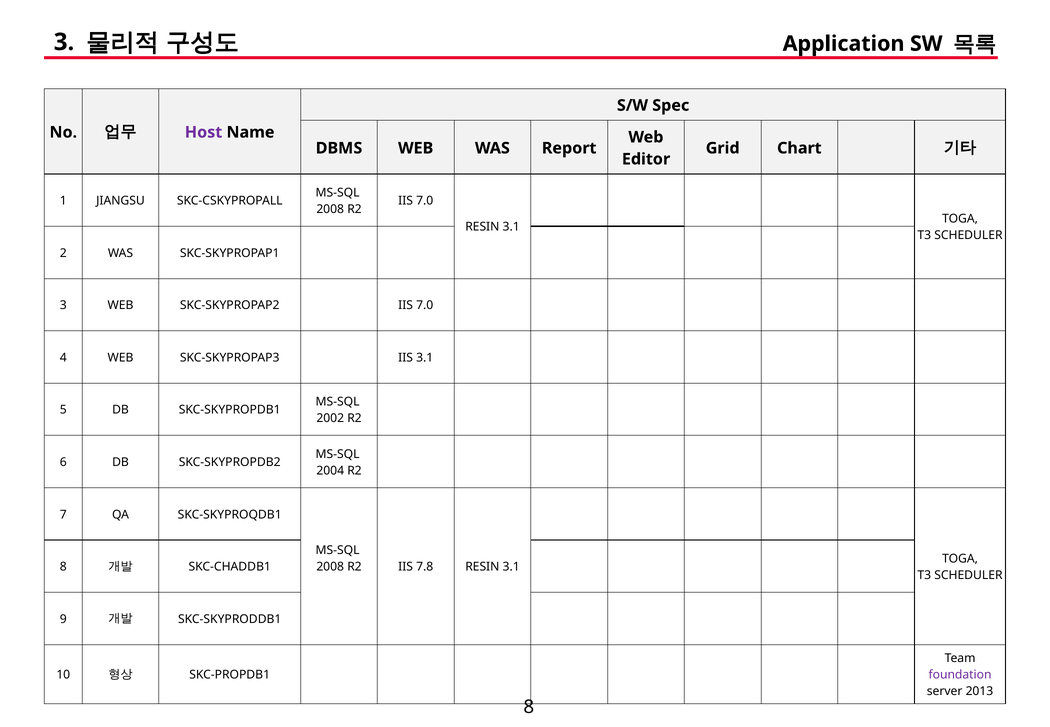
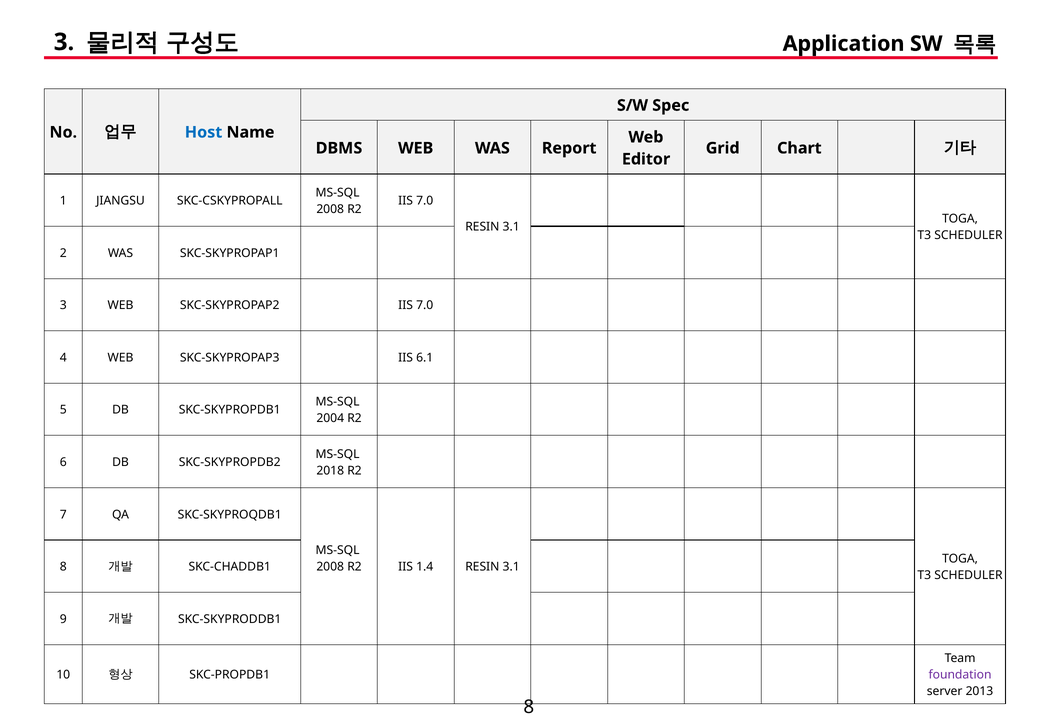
Host colour: purple -> blue
IIS 3.1: 3.1 -> 6.1
2002: 2002 -> 2004
2004: 2004 -> 2018
7.8: 7.8 -> 1.4
